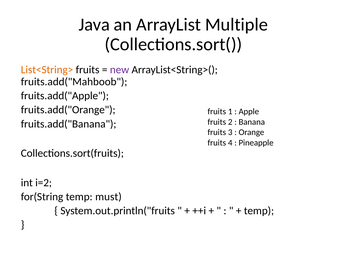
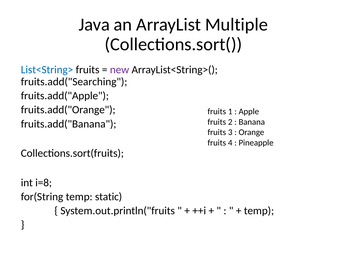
List<String> colour: orange -> blue
fruits.add("Mahboob: fruits.add("Mahboob -> fruits.add("Searching
i=2: i=2 -> i=8
must: must -> static
